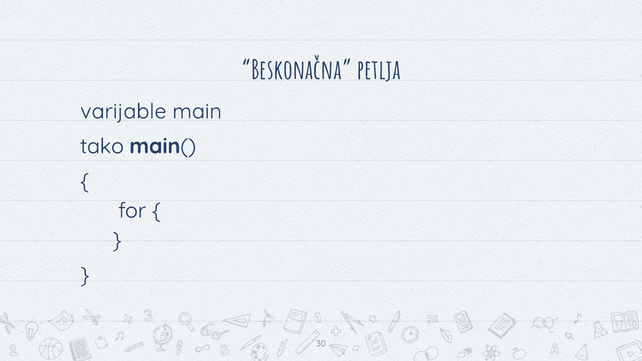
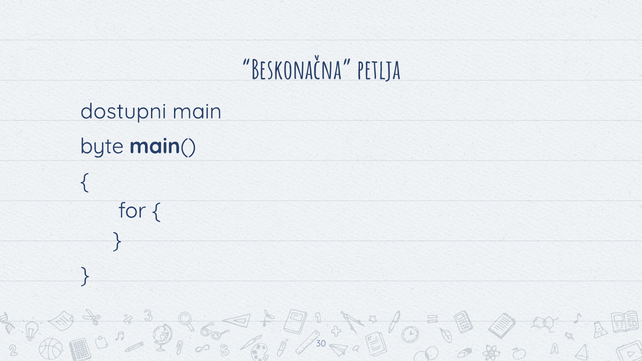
varijable: varijable -> dostupni
tako: tako -> byte
